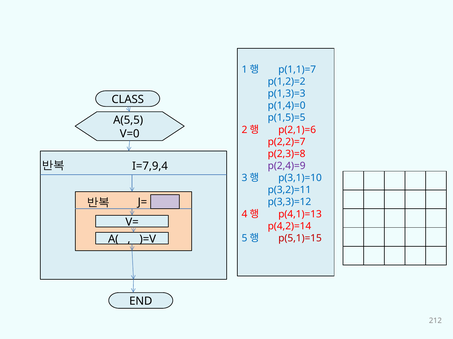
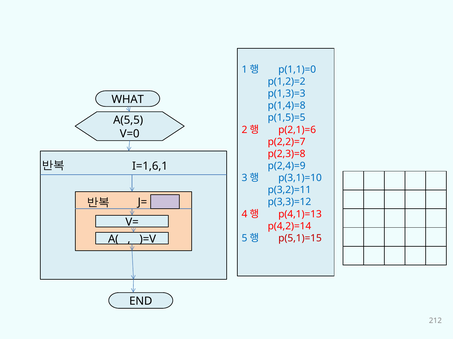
p(1,1)=7: p(1,1)=7 -> p(1,1)=0
CLASS: CLASS -> WHAT
p(1,4)=0: p(1,4)=0 -> p(1,4)=8
I=7,9,4: I=7,9,4 -> I=1,6,1
p(2,4)=9 colour: purple -> blue
